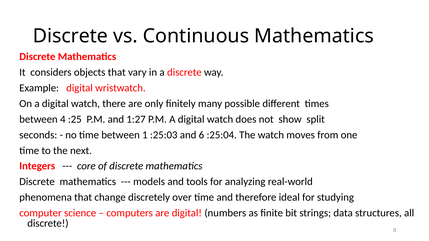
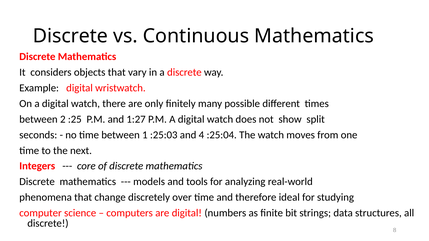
4: 4 -> 2
6: 6 -> 4
